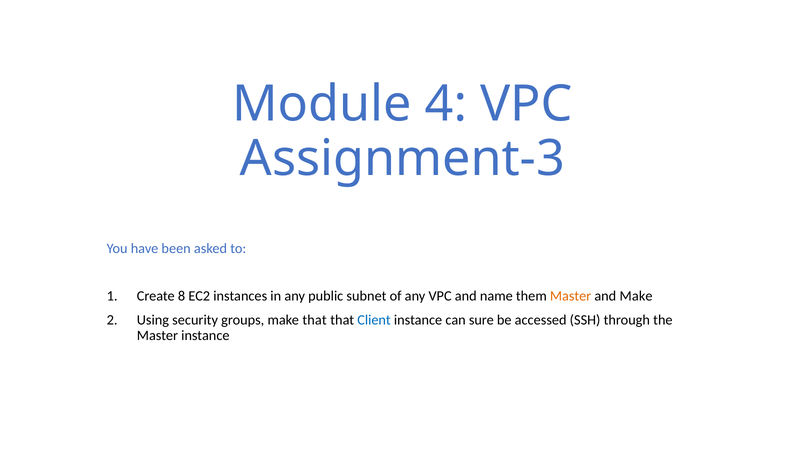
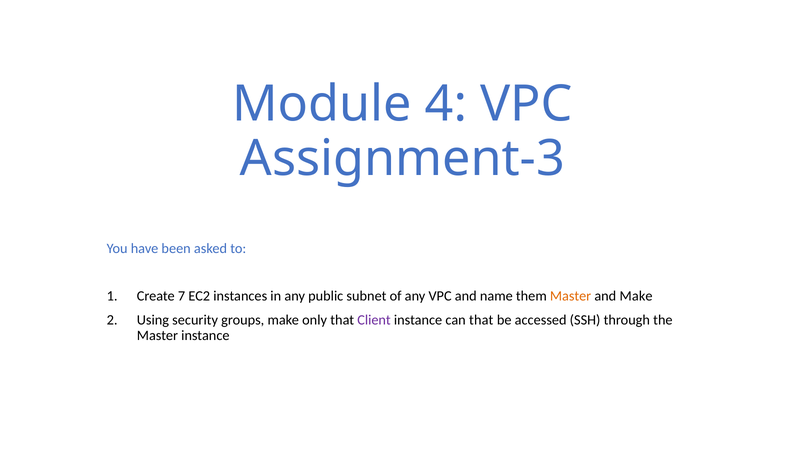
8: 8 -> 7
make that: that -> only
Client colour: blue -> purple
can sure: sure -> that
